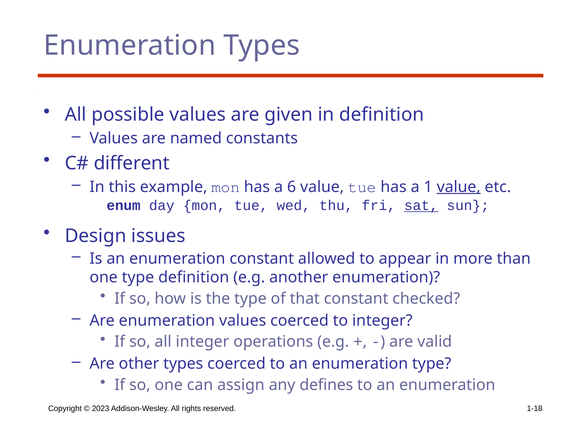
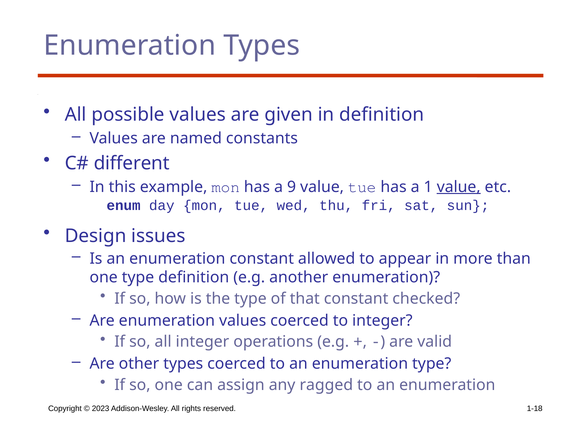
6: 6 -> 9
sat underline: present -> none
defines: defines -> ragged
